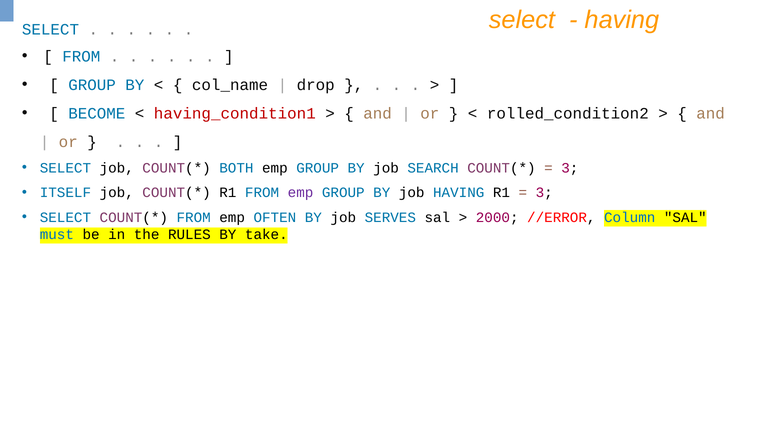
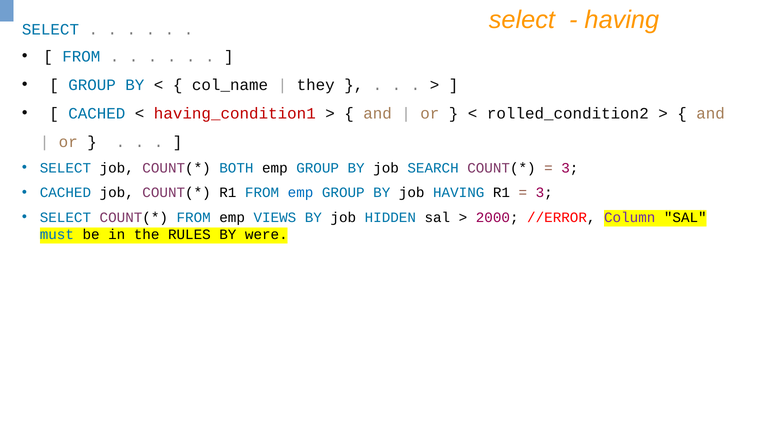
drop: drop -> they
BECOME at (97, 113): BECOME -> CACHED
ITSELF at (65, 192): ITSELF -> CACHED
emp at (301, 192) colour: purple -> blue
OFTEN: OFTEN -> VIEWS
SERVES: SERVES -> HIDDEN
Column colour: blue -> purple
take: take -> were
